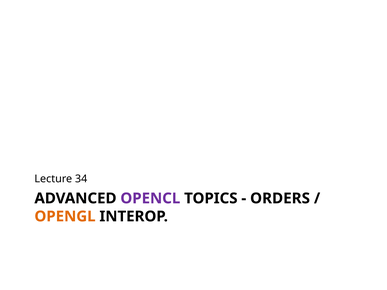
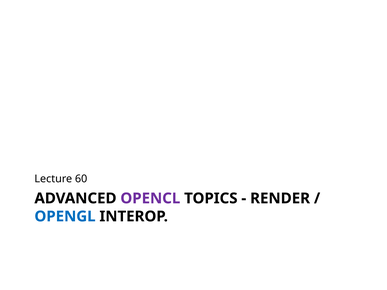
34: 34 -> 60
ORDERS: ORDERS -> RENDER
OPENGL colour: orange -> blue
